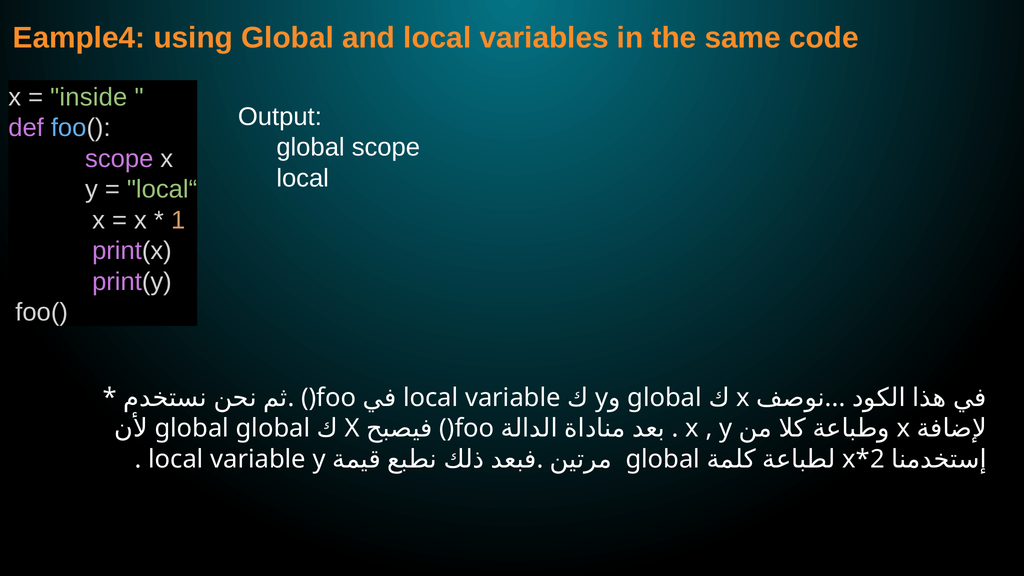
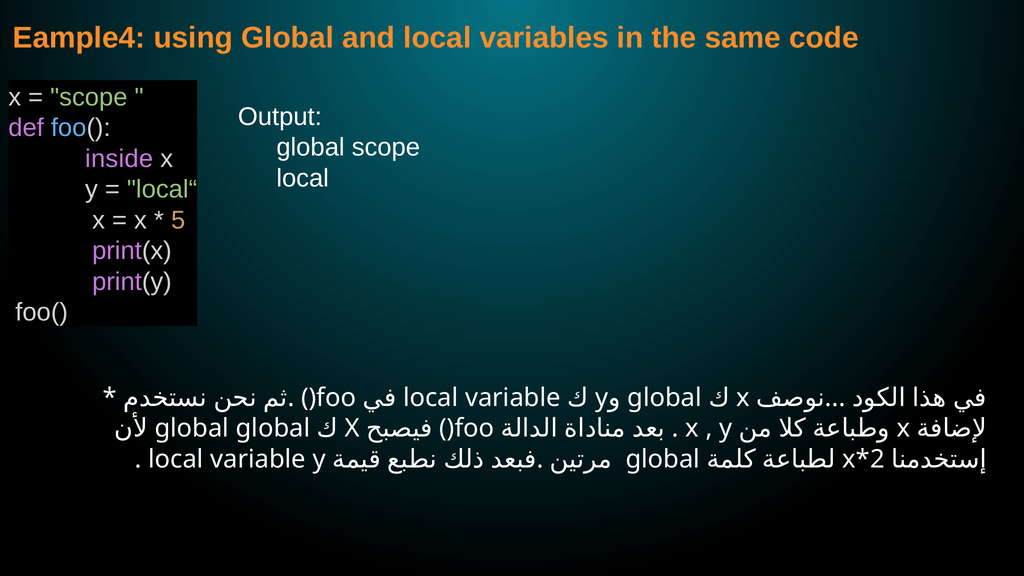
inside at (89, 97): inside -> scope
scope at (119, 159): scope -> inside
1: 1 -> 5
